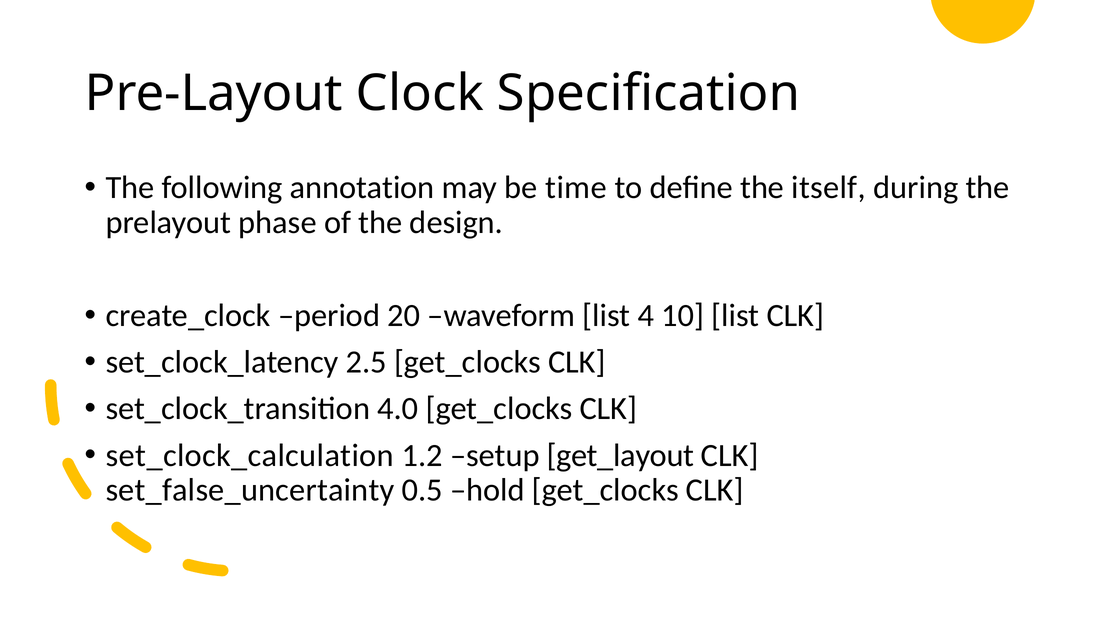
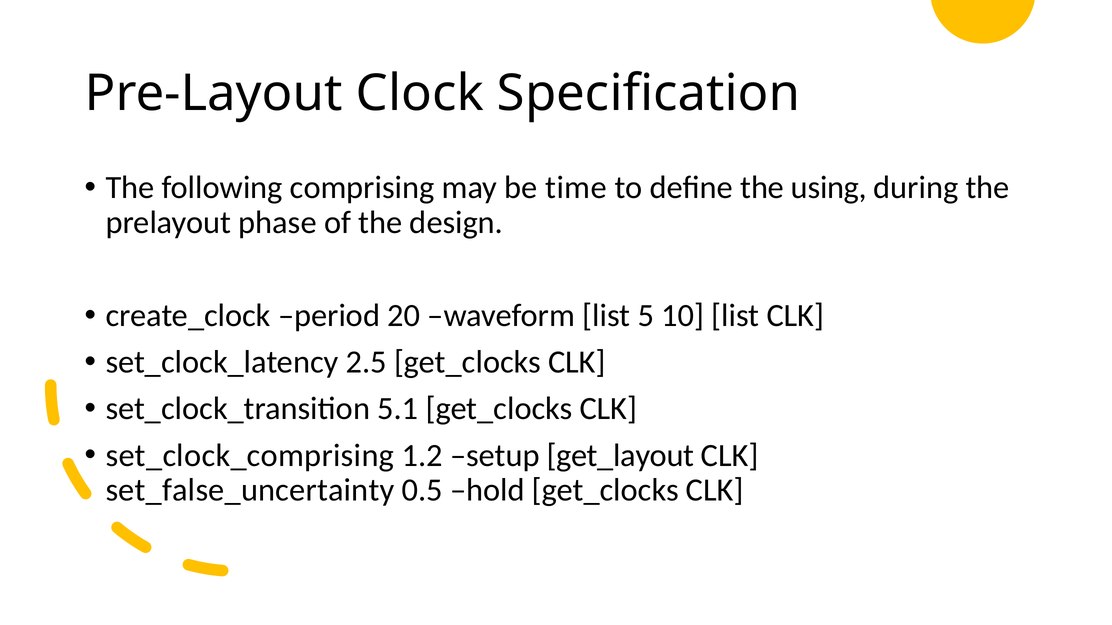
annotation: annotation -> comprising
itself: itself -> using
4: 4 -> 5
4.0: 4.0 -> 5.1
set_clock_calculation: set_clock_calculation -> set_clock_comprising
